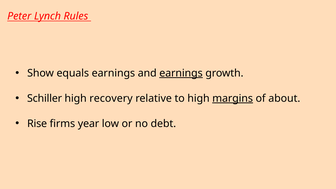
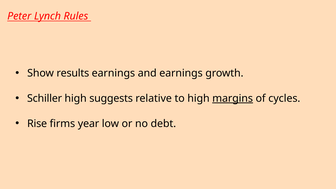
equals: equals -> results
earnings at (181, 73) underline: present -> none
recovery: recovery -> suggests
about: about -> cycles
